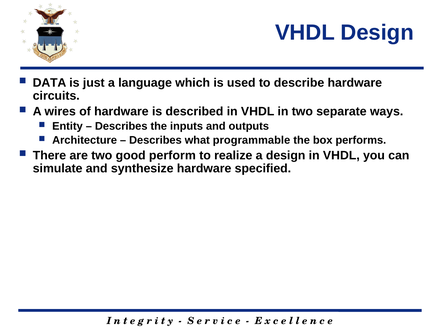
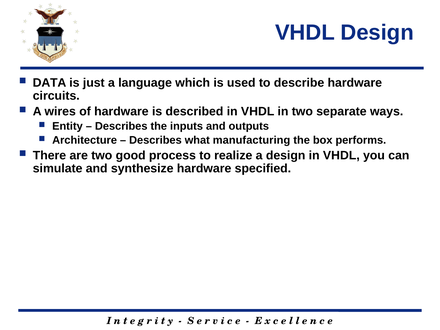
programmable: programmable -> manufacturing
perform: perform -> process
